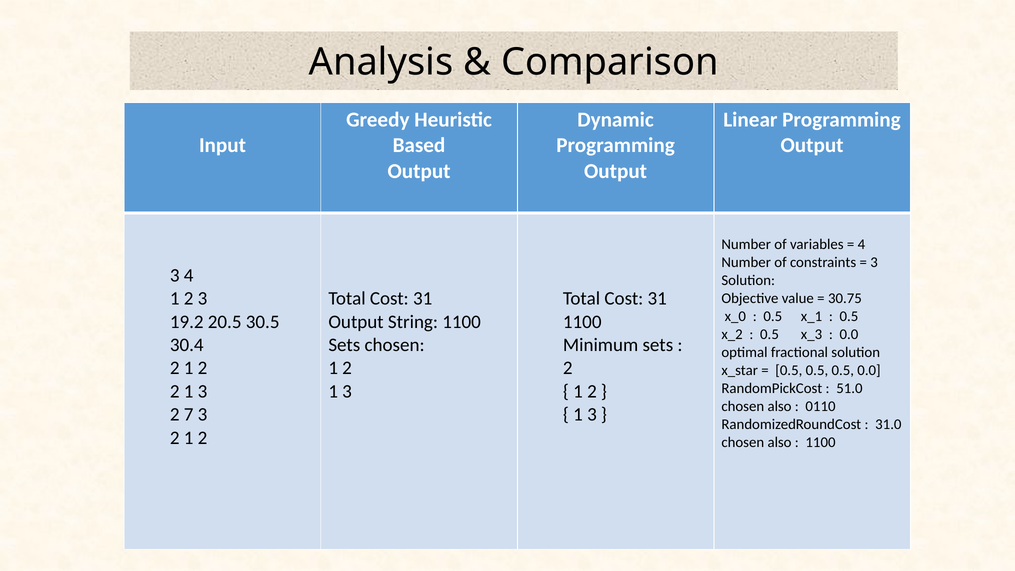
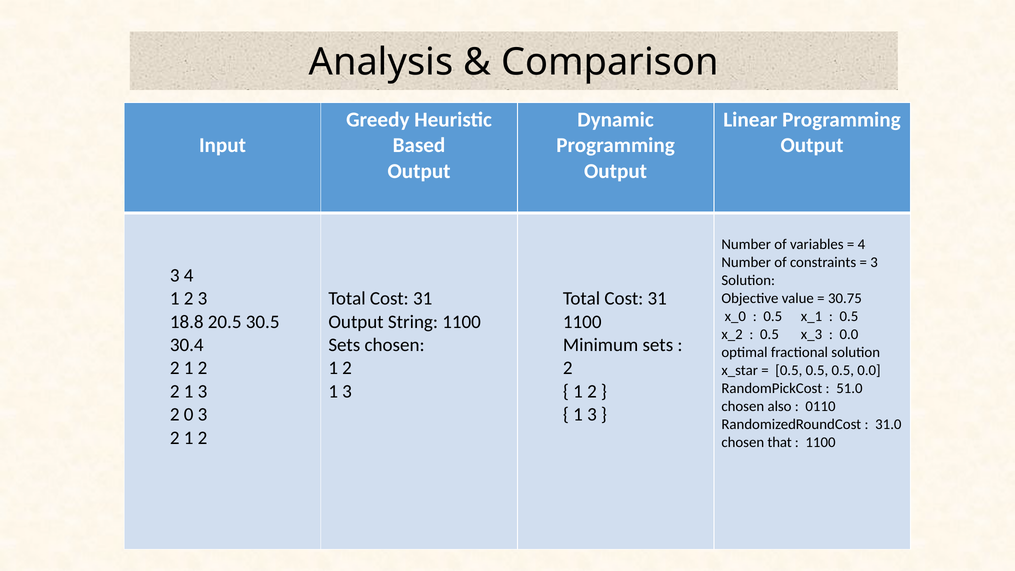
19.2: 19.2 -> 18.8
7: 7 -> 0
also at (780, 442): also -> that
